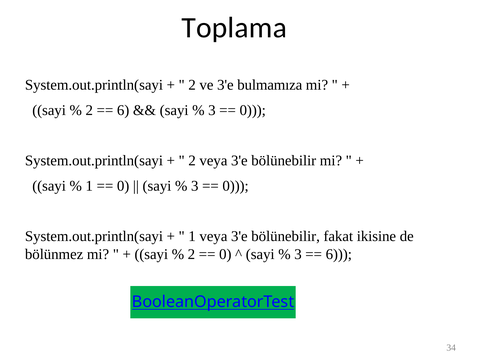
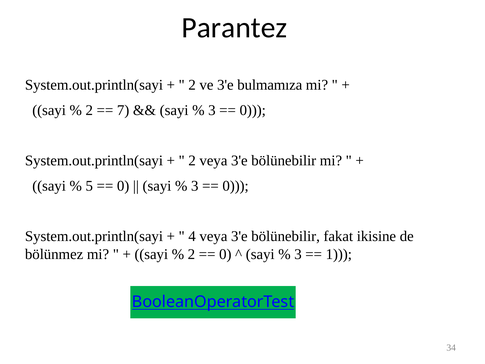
Toplama: Toplama -> Parantez
6 at (123, 110): 6 -> 7
1 at (89, 186): 1 -> 5
1 at (192, 236): 1 -> 4
6 at (339, 254): 6 -> 1
